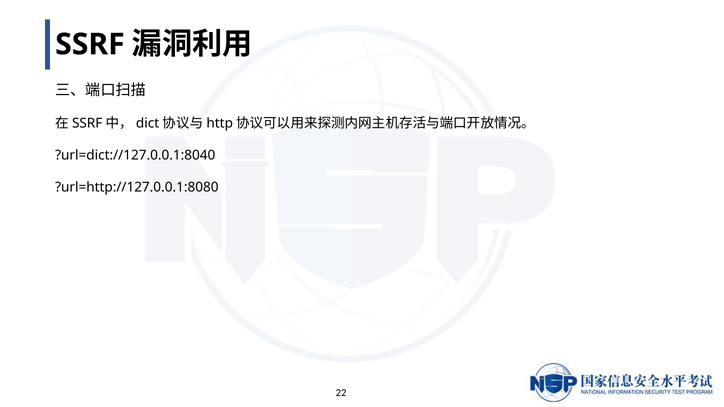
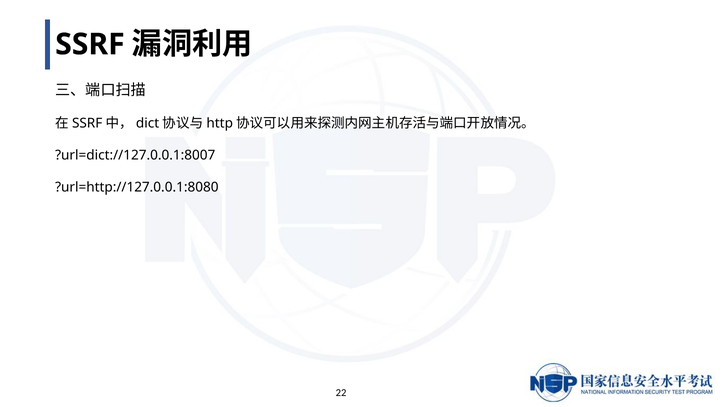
?url=dict://127.0.0.1:8040: ?url=dict://127.0.0.1:8040 -> ?url=dict://127.0.0.1:8007
